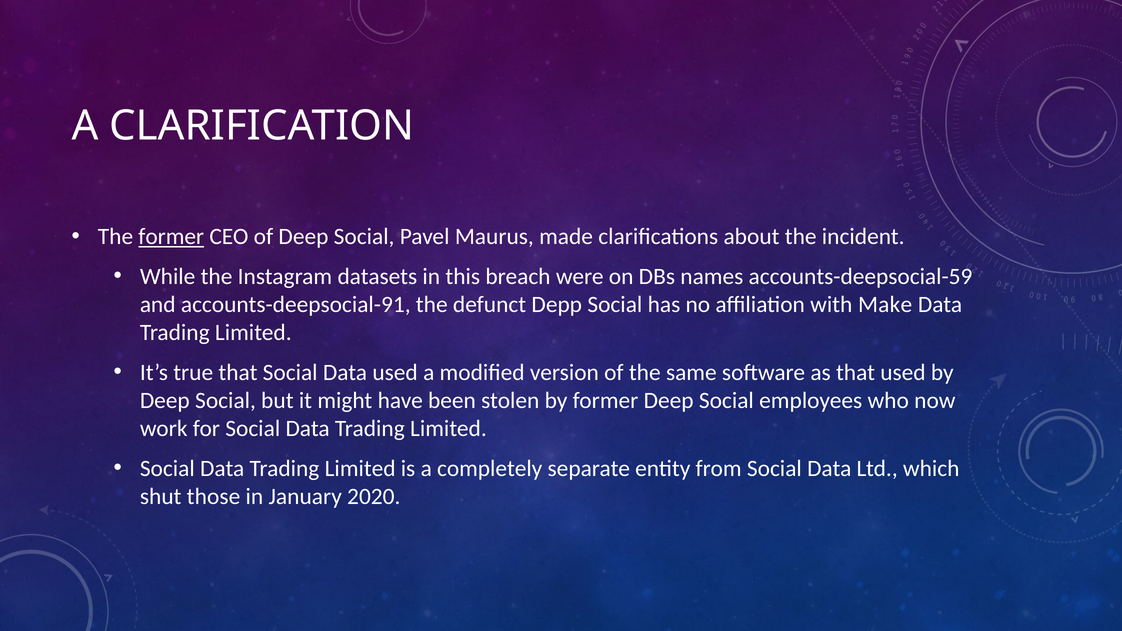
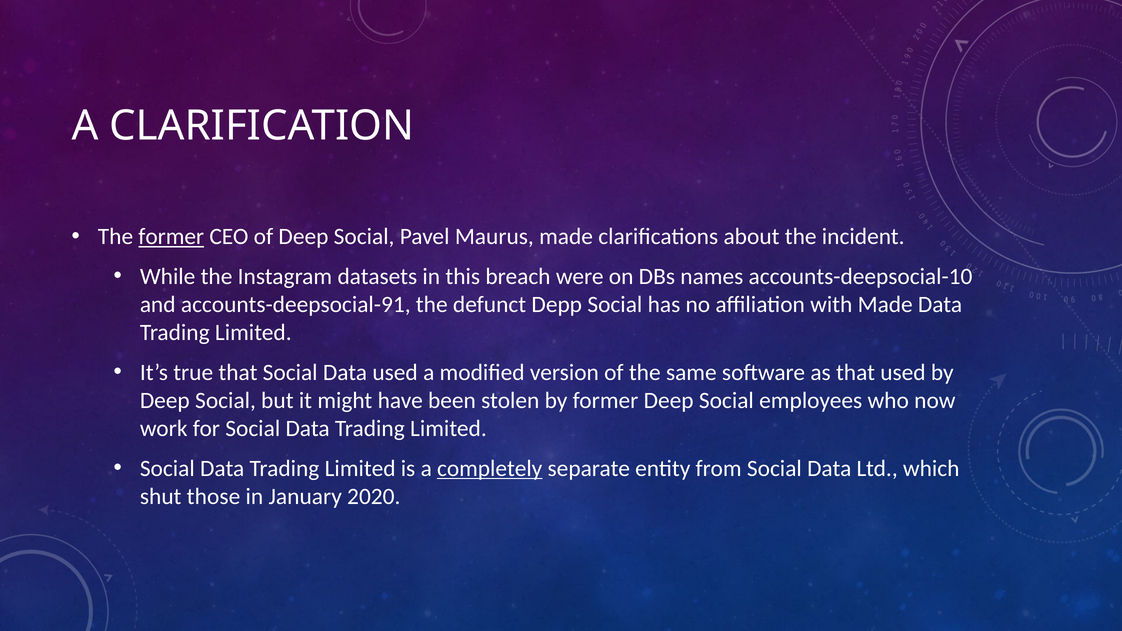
accounts-deepsocial-59: accounts-deepsocial-59 -> accounts-deepsocial-10
with Make: Make -> Made
completely underline: none -> present
